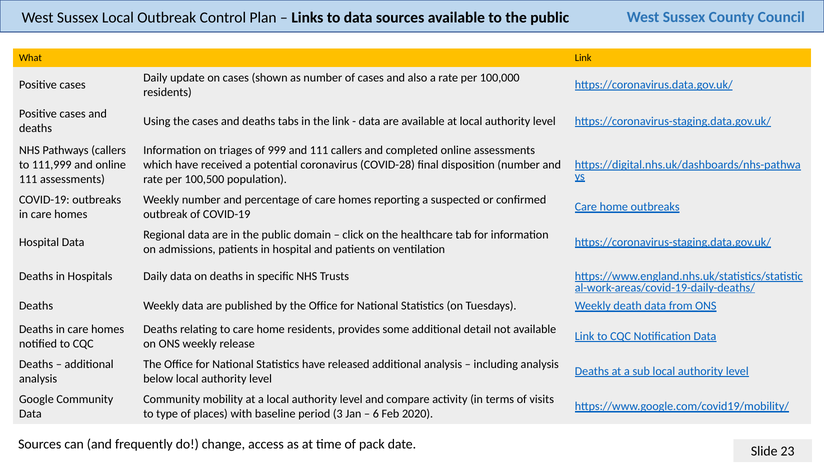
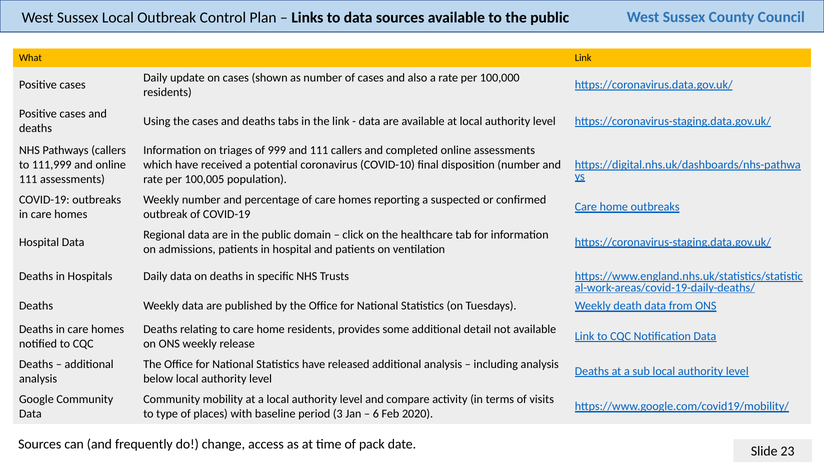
COVID-28: COVID-28 -> COVID-10
100,500: 100,500 -> 100,005
